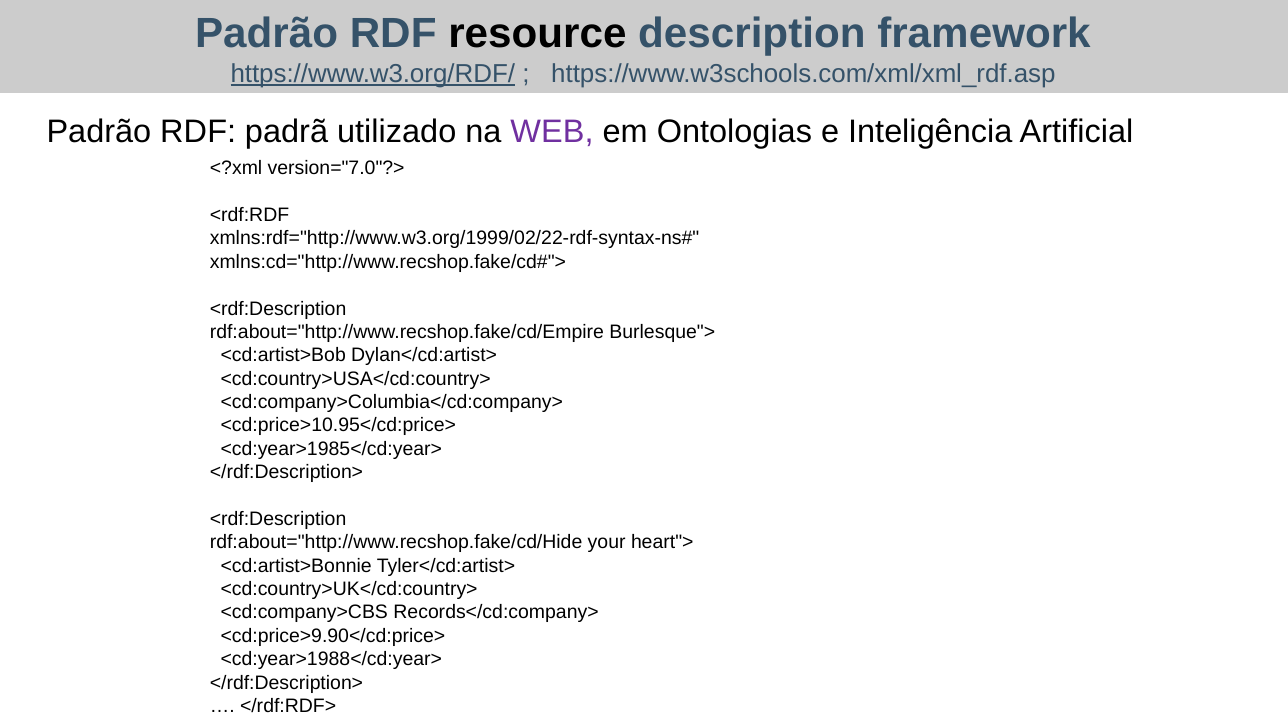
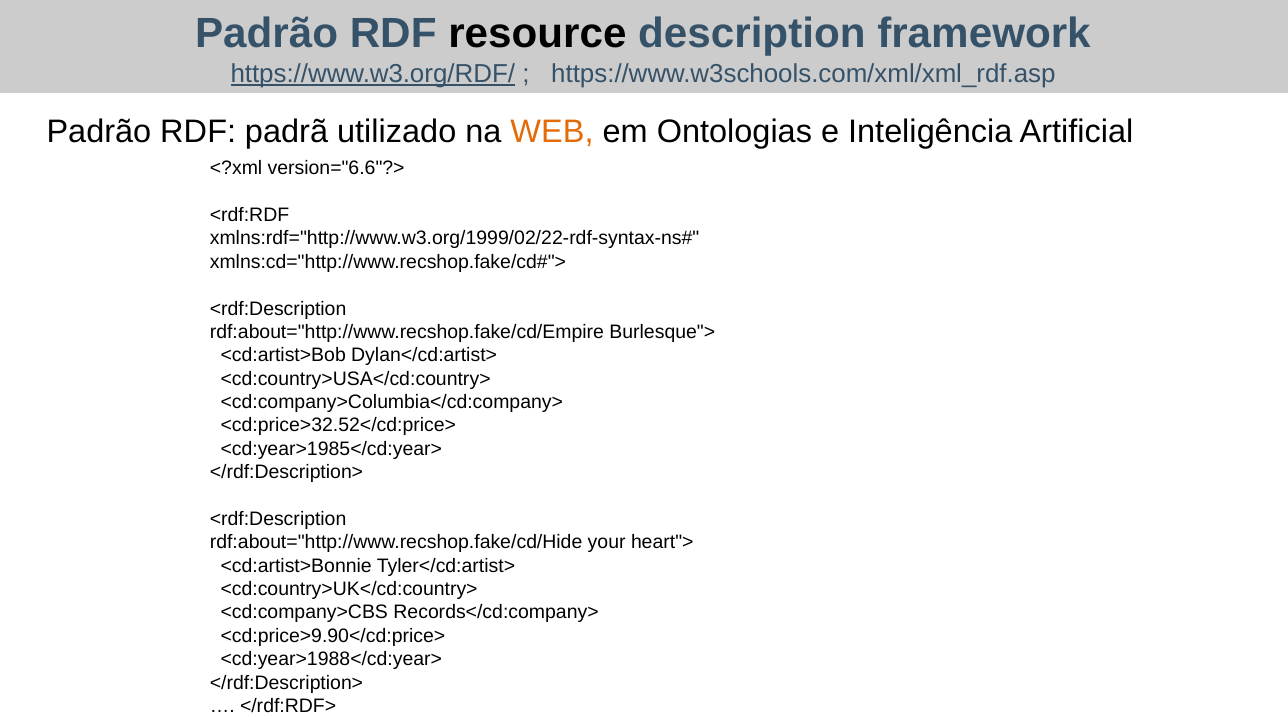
WEB colour: purple -> orange
version="7.0"?>: version="7.0"?> -> version="6.6"?>
<cd:price>10.95</cd:price>: <cd:price>10.95</cd:price> -> <cd:price>32.52</cd:price>
